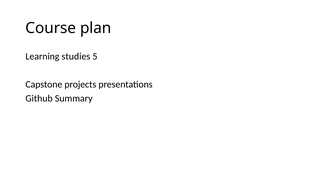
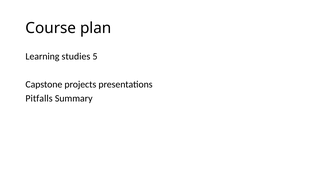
Github: Github -> Pitfalls
